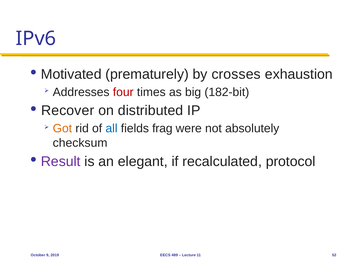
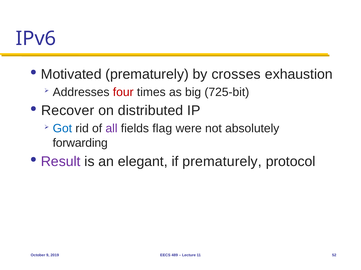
182-bit: 182-bit -> 725-bit
Got colour: orange -> blue
all colour: blue -> purple
frag: frag -> flag
checksum: checksum -> forwarding
if recalculated: recalculated -> prematurely
